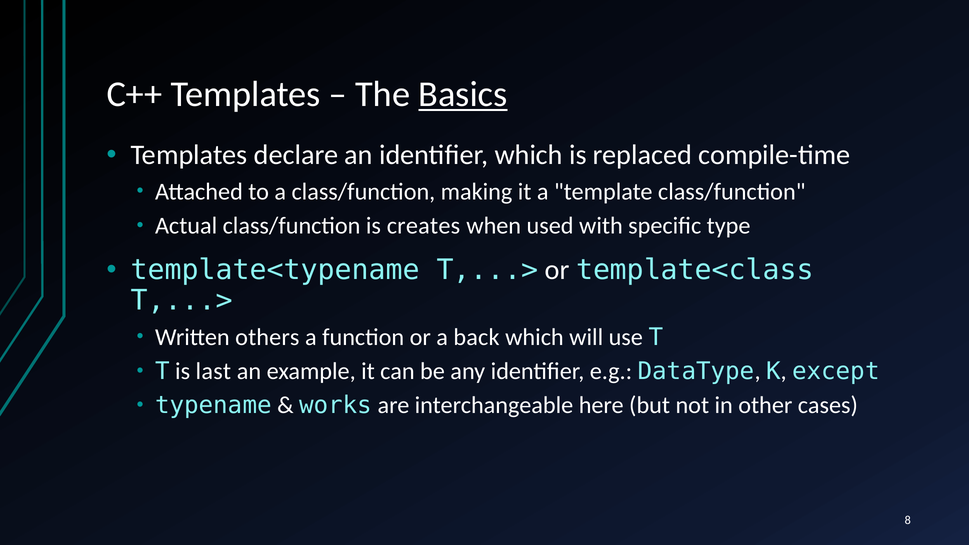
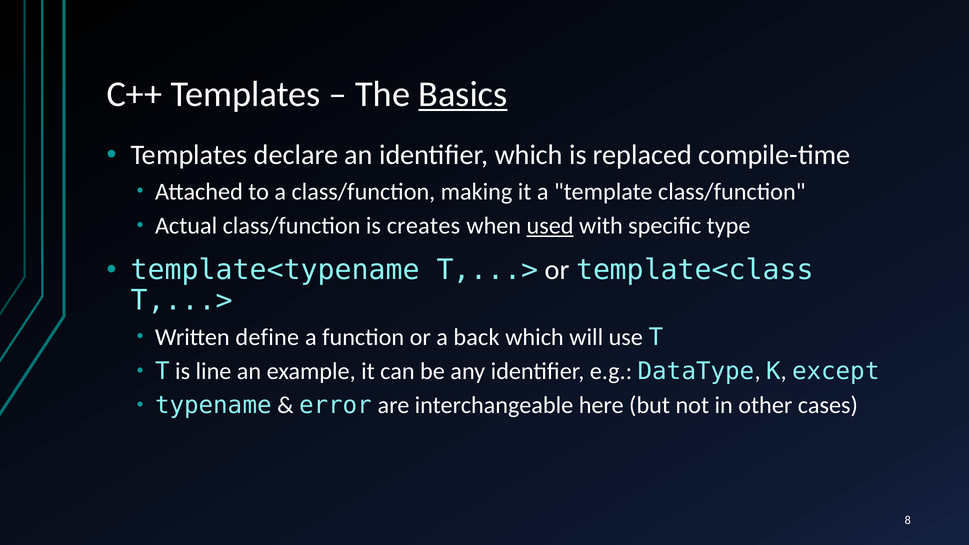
used underline: none -> present
others: others -> define
last: last -> line
works: works -> error
